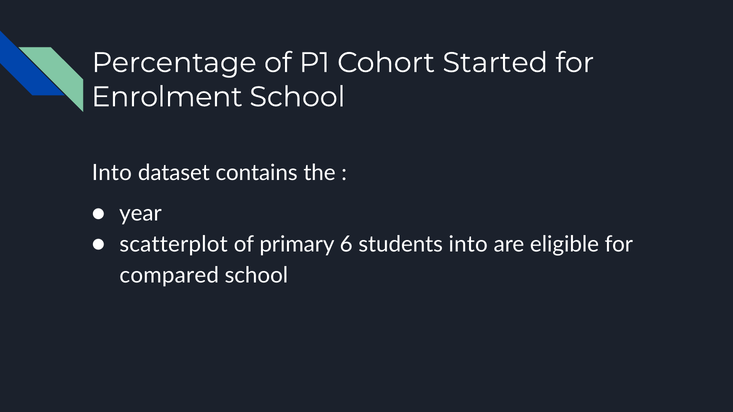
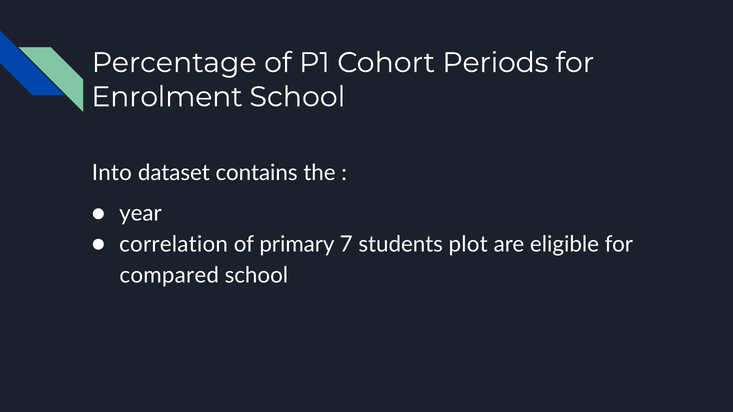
Started: Started -> Periods
scatterplot: scatterplot -> correlation
6: 6 -> 7
students into: into -> plot
